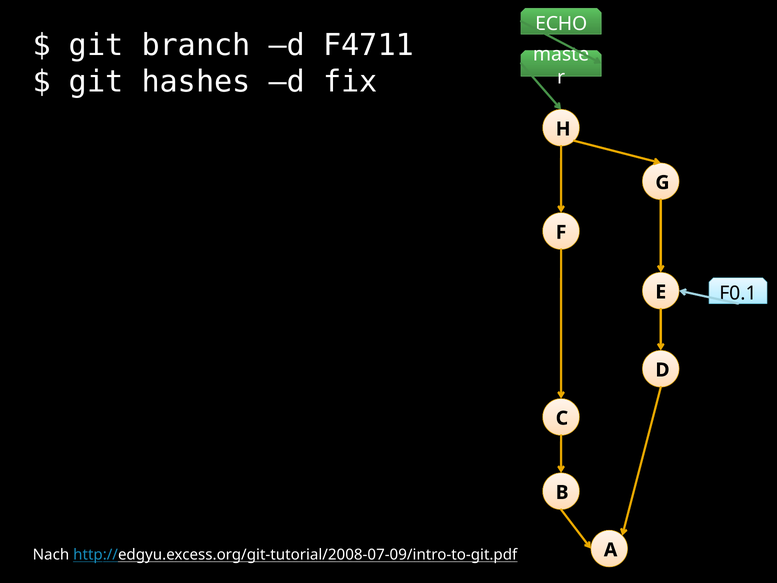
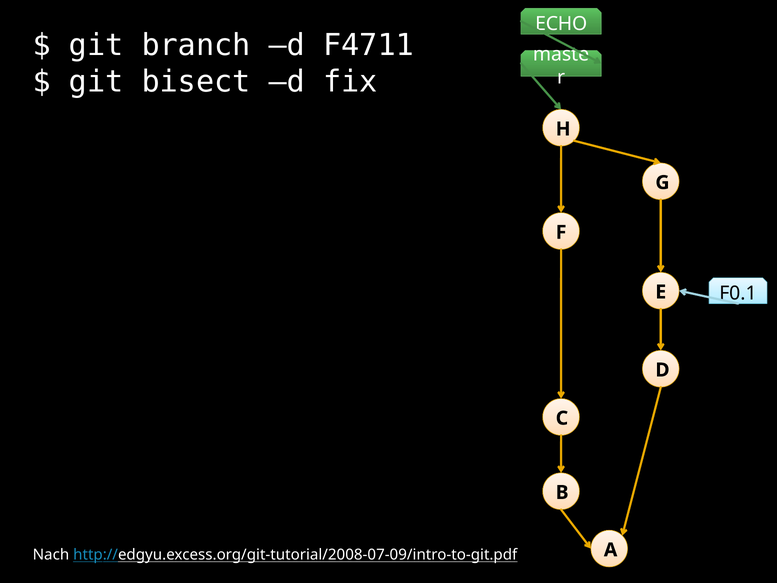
hashes: hashes -> bisect
